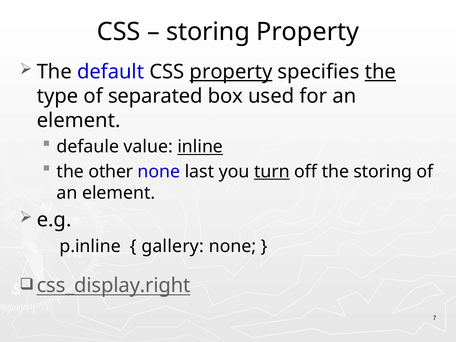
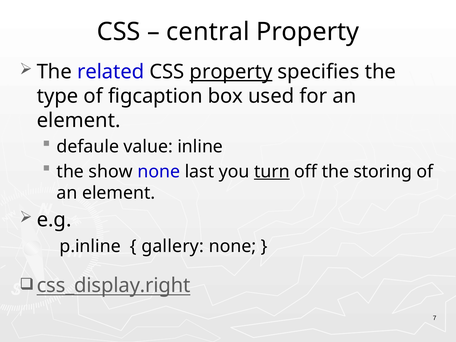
storing at (208, 32): storing -> central
default: default -> related
the at (380, 72) underline: present -> none
separated: separated -> figcaption
inline underline: present -> none
other: other -> show
